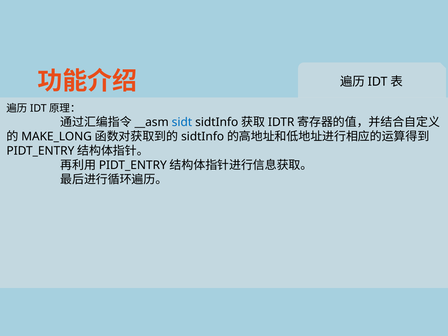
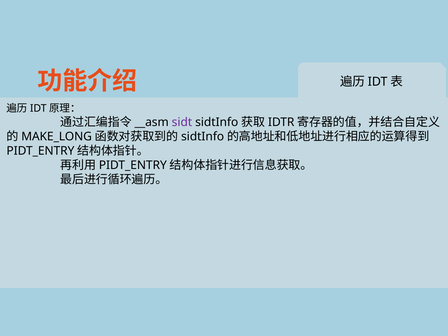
sidt colour: blue -> purple
